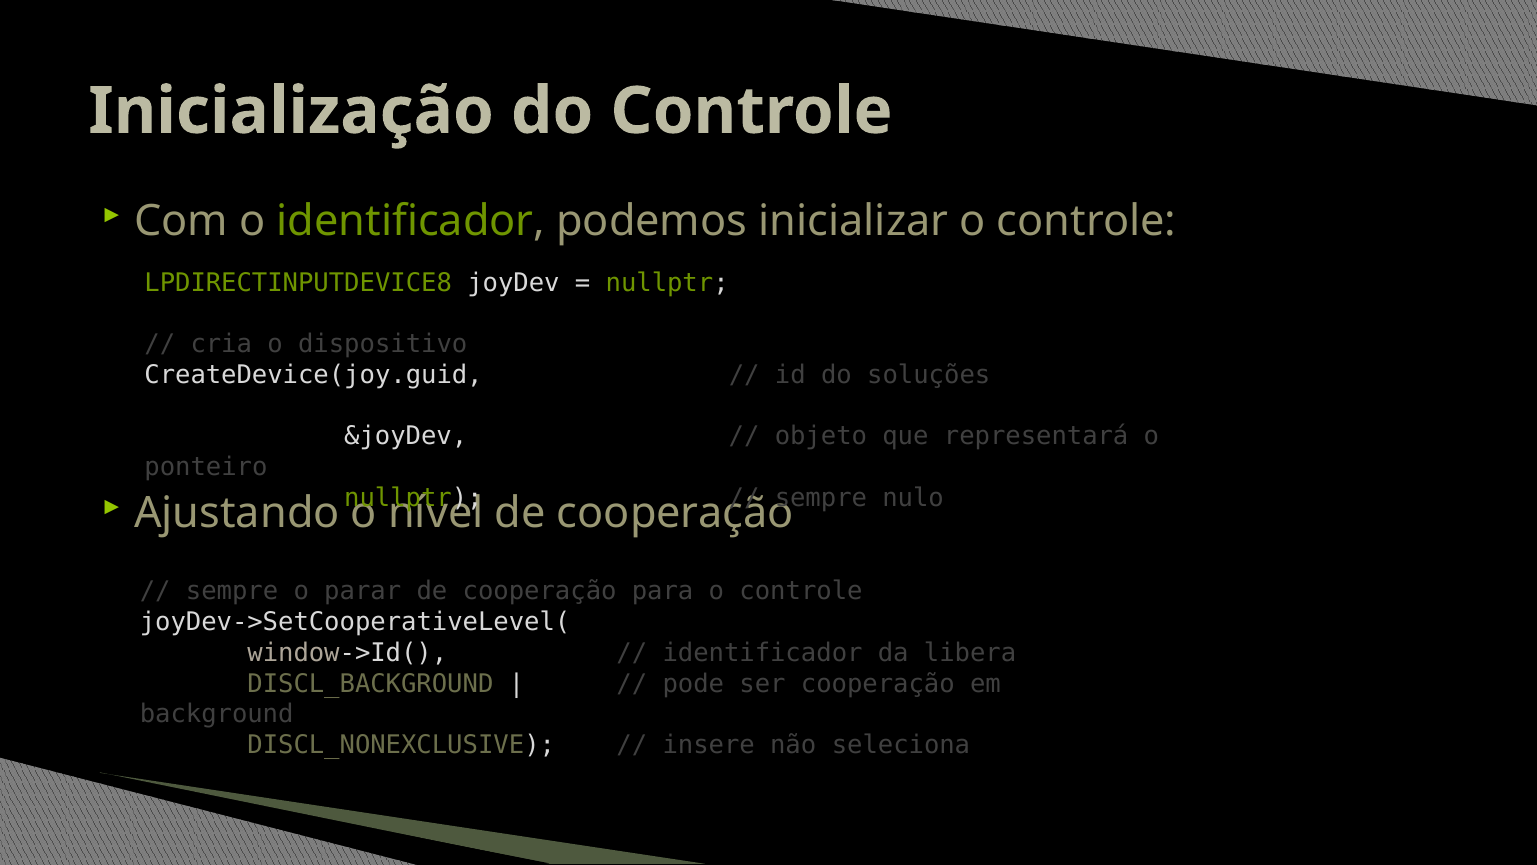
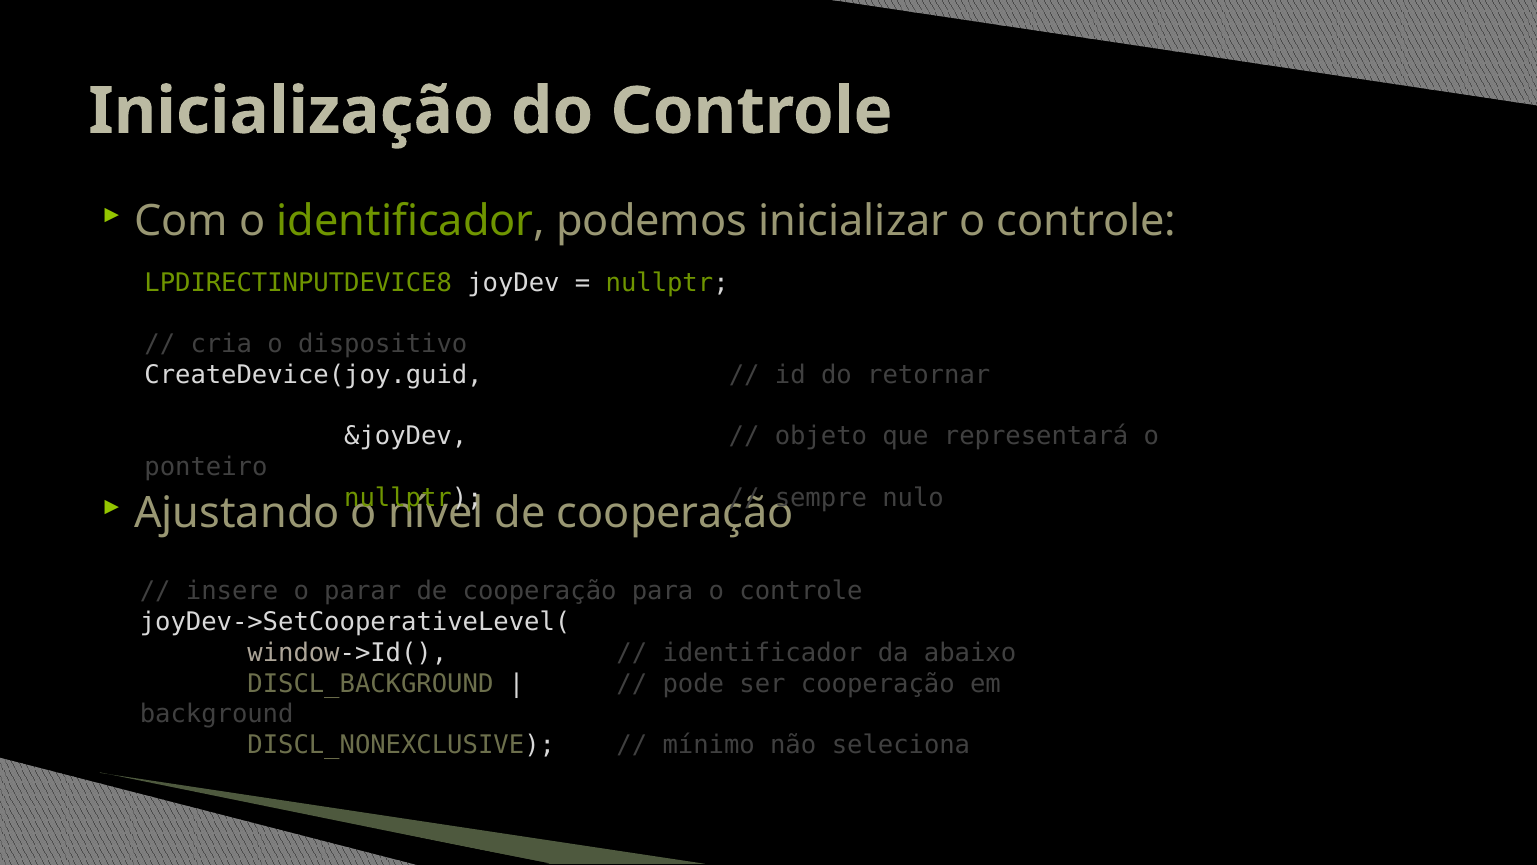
soluções: soluções -> retornar
sempre at (232, 591): sempre -> insere
libera: libera -> abaixo
insere: insere -> mínimo
